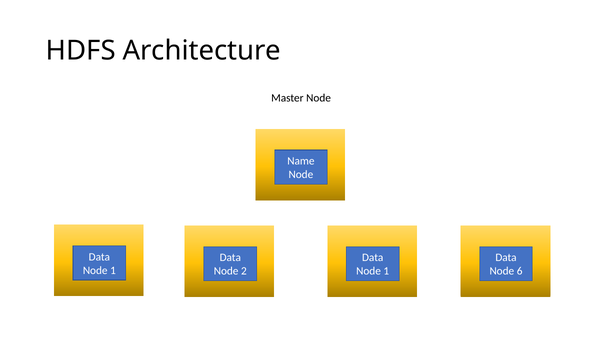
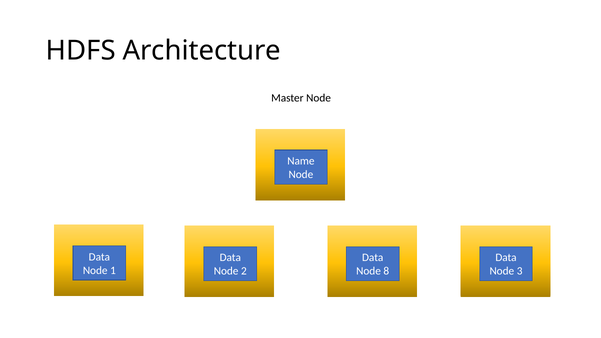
1 at (386, 271): 1 -> 8
6: 6 -> 3
